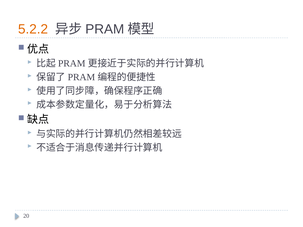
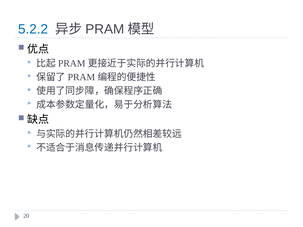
5.2.2 colour: orange -> blue
